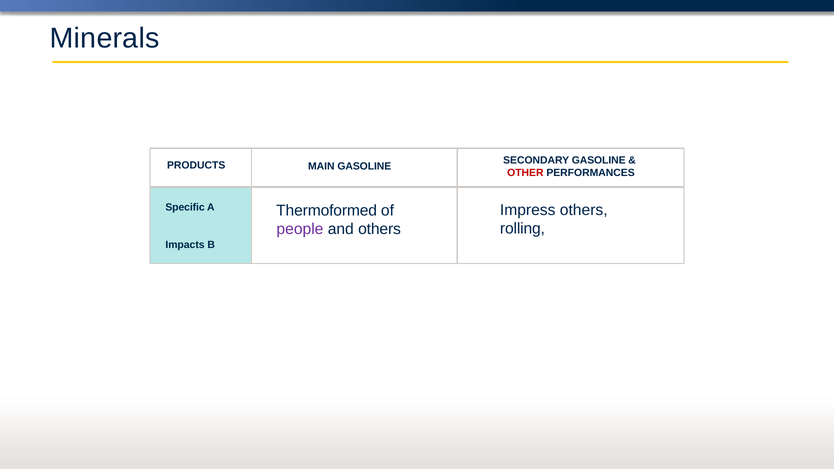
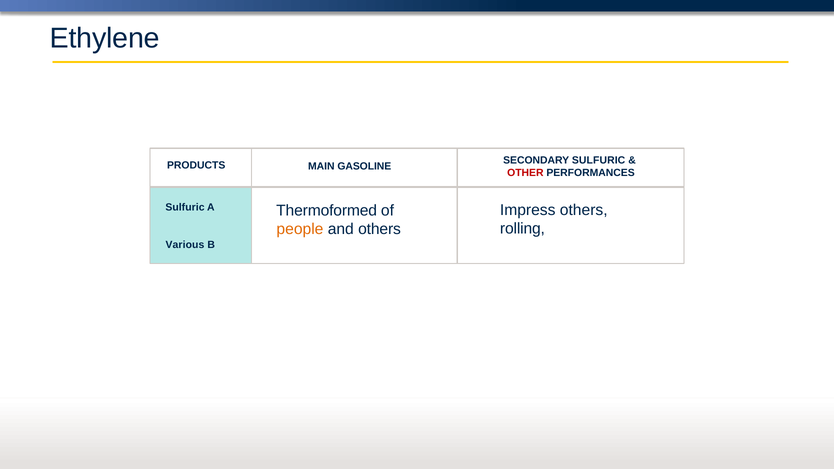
Minerals: Minerals -> Ethylene
SECONDARY GASOLINE: GASOLINE -> SULFURIC
Specific at (185, 207): Specific -> Sulfuric
people colour: purple -> orange
Impacts: Impacts -> Various
